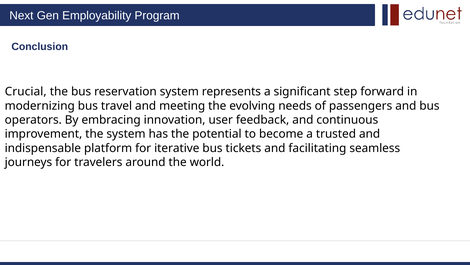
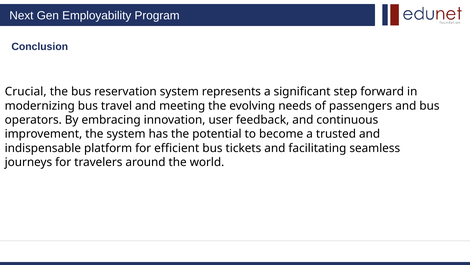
iterative: iterative -> efficient
